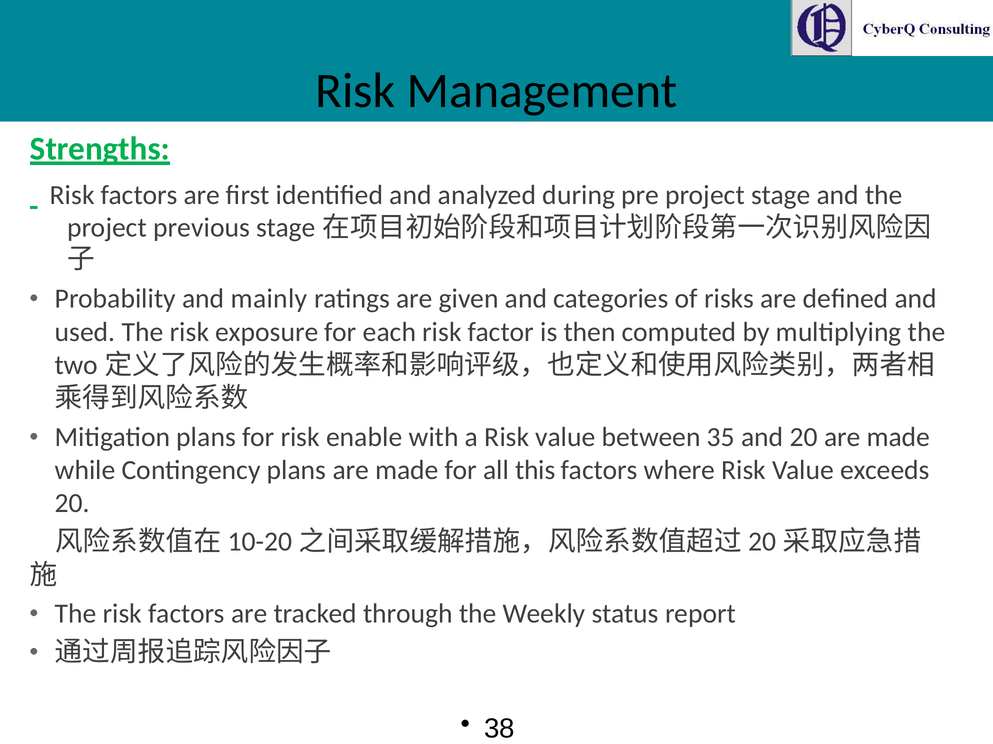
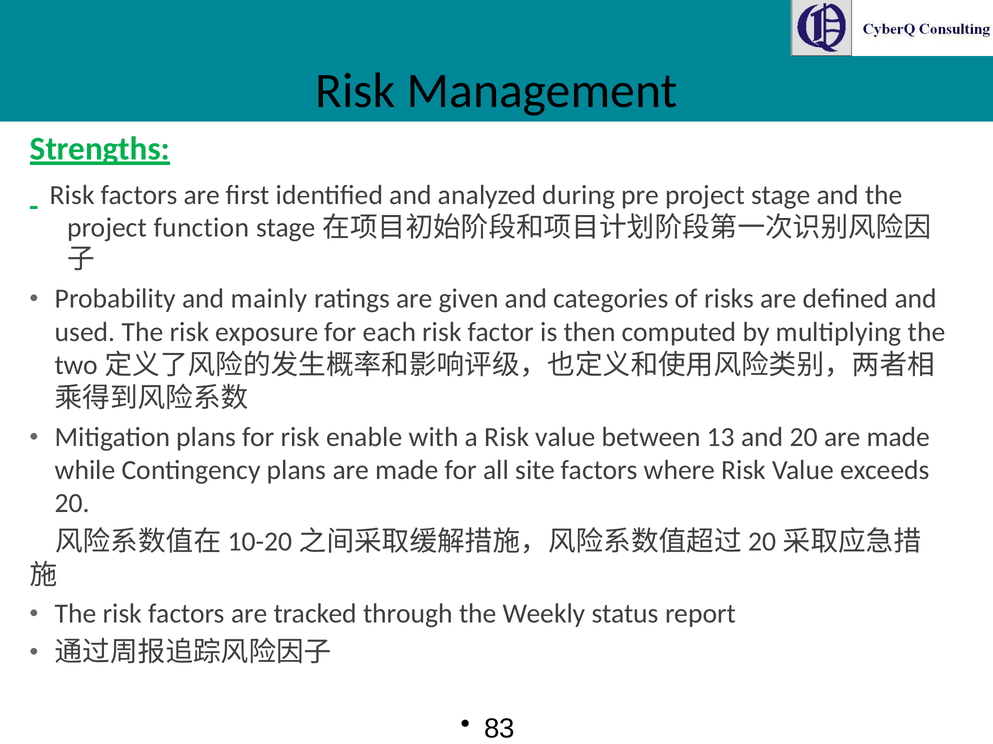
previous: previous -> function
35: 35 -> 13
this: this -> site
38: 38 -> 83
